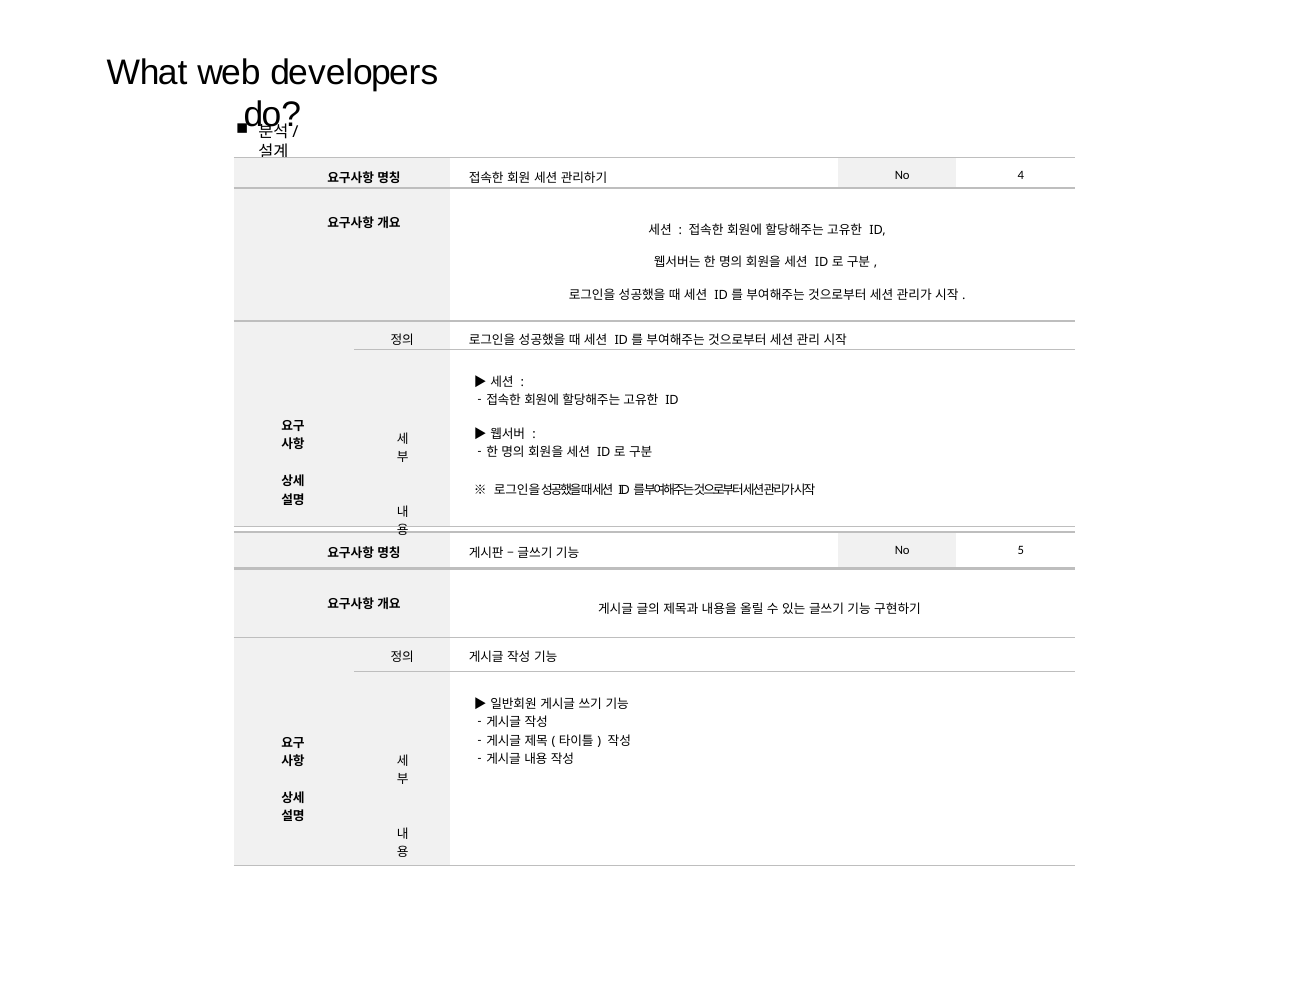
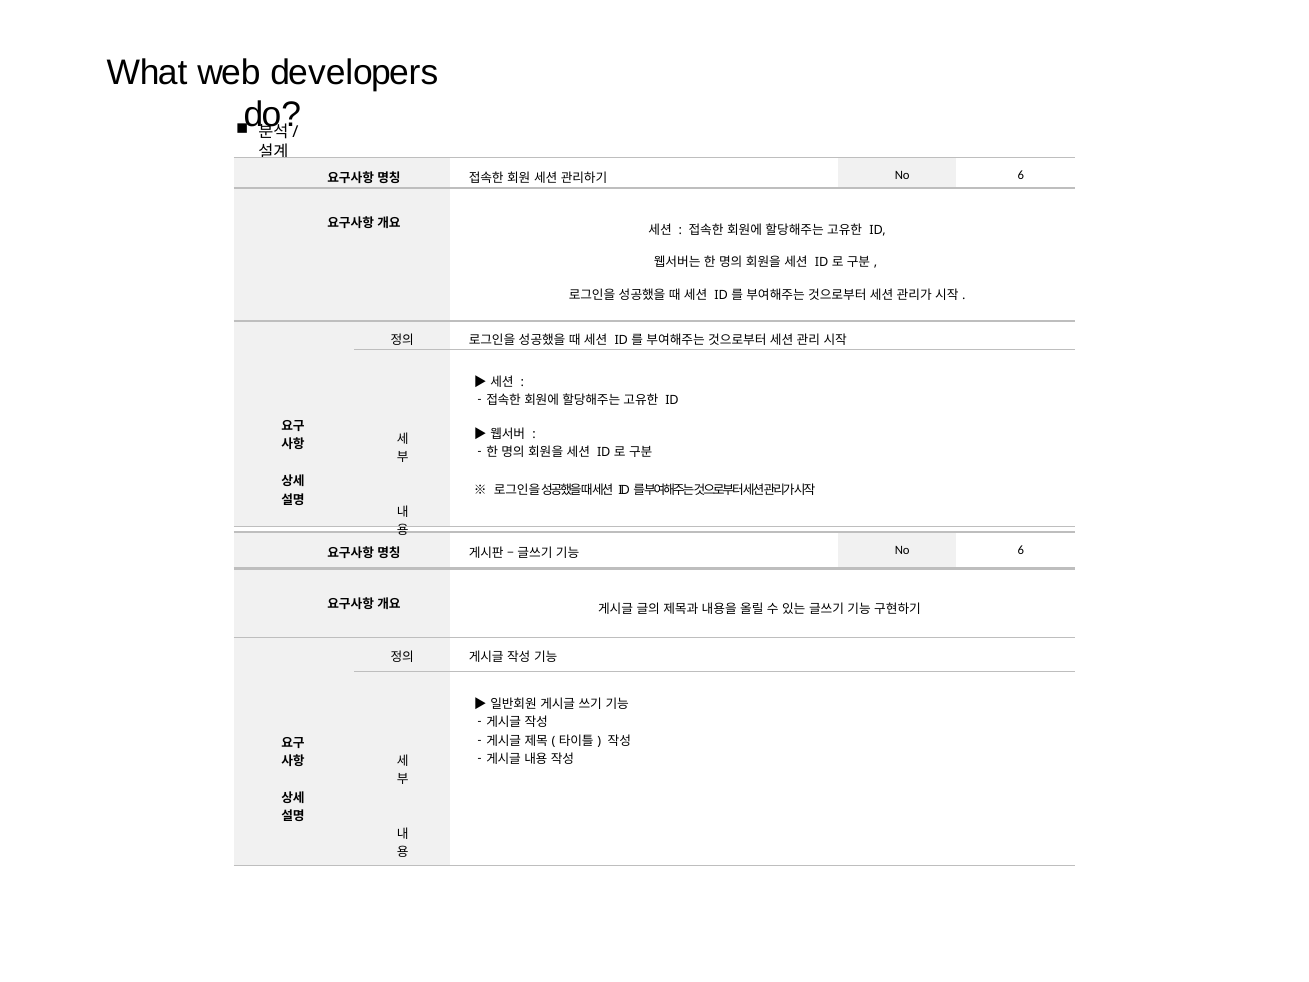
4 at (1021, 175): 4 -> 6
5 at (1021, 550): 5 -> 6
